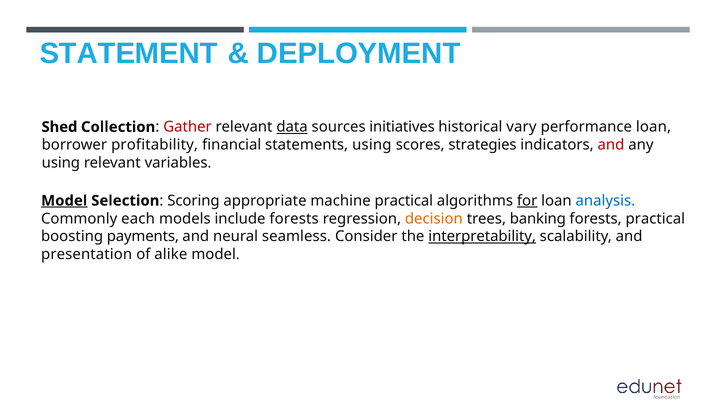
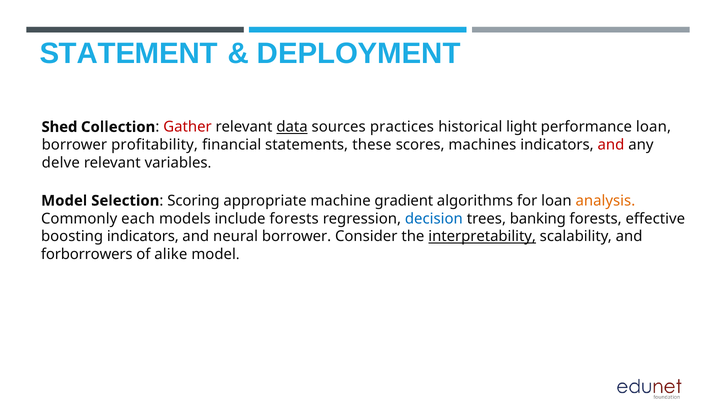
initiatives: initiatives -> practices
vary: vary -> light
statements using: using -> these
strategies: strategies -> machines
using at (61, 163): using -> delve
Model at (64, 201) underline: present -> none
machine practical: practical -> gradient
for underline: present -> none
analysis colour: blue -> orange
decision colour: orange -> blue
forests practical: practical -> effective
boosting payments: payments -> indicators
neural seamless: seamless -> borrower
presentation: presentation -> forborrowers
